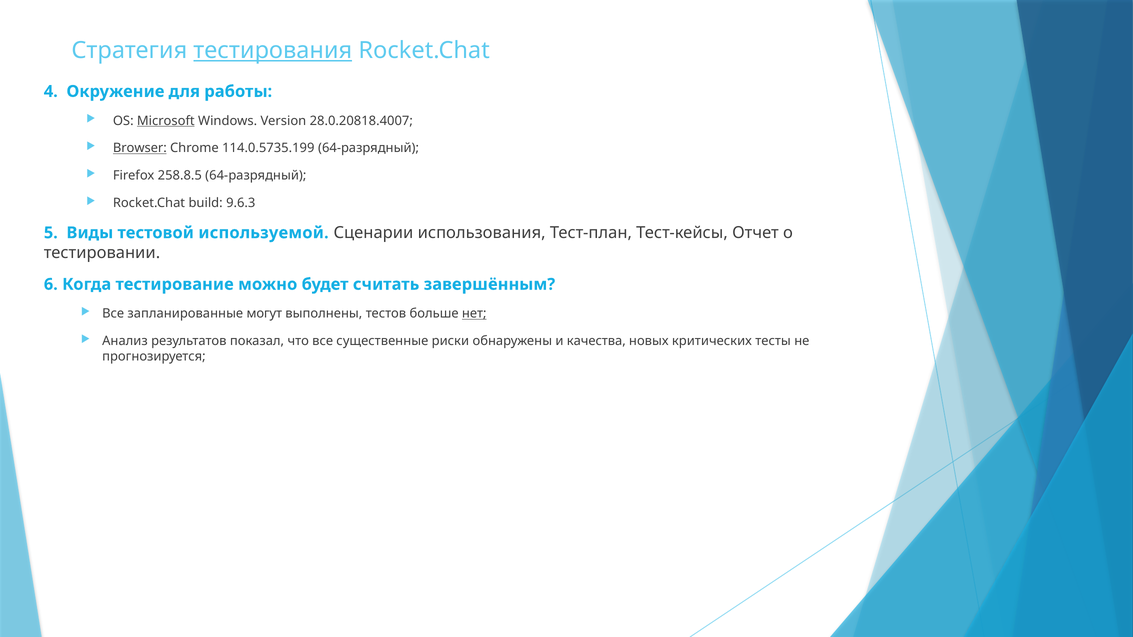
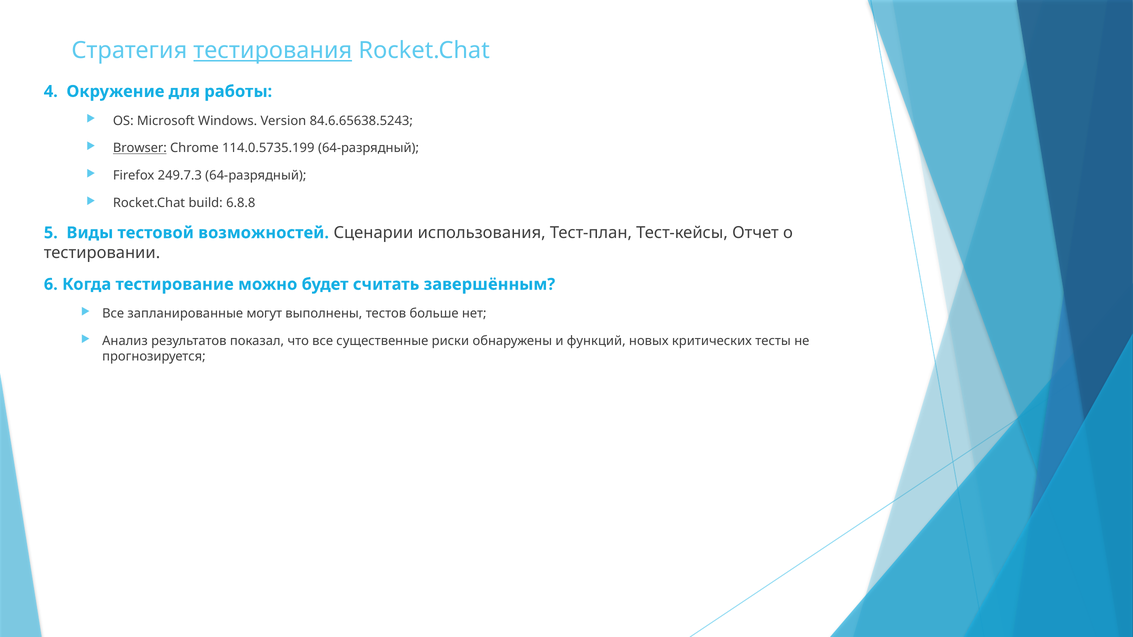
Microsoft underline: present -> none
28.0.20818.4007: 28.0.20818.4007 -> 84.6.65638.5243
258.8.5: 258.8.5 -> 249.7.3
9.6.3: 9.6.3 -> 6.8.8
используемой: используемой -> возможностей
нет underline: present -> none
качества: качества -> функций
